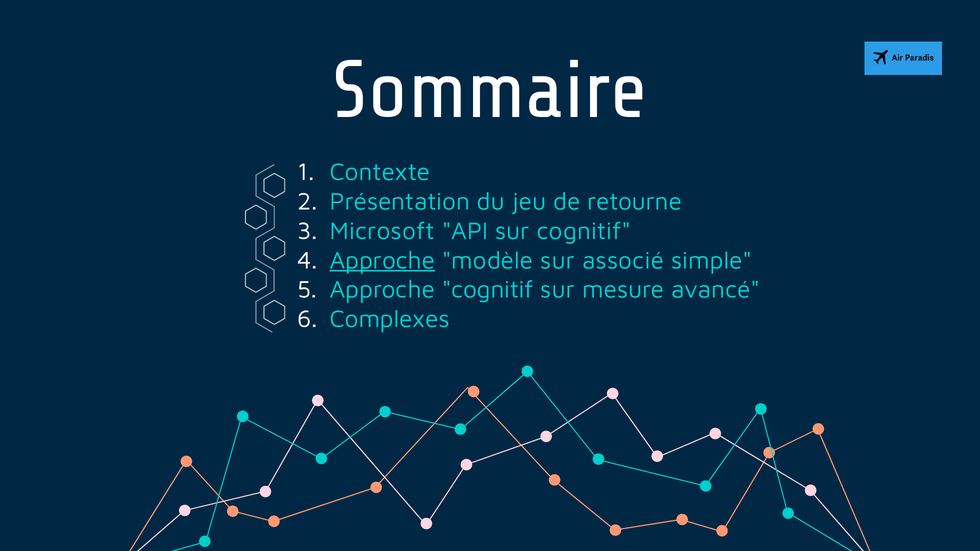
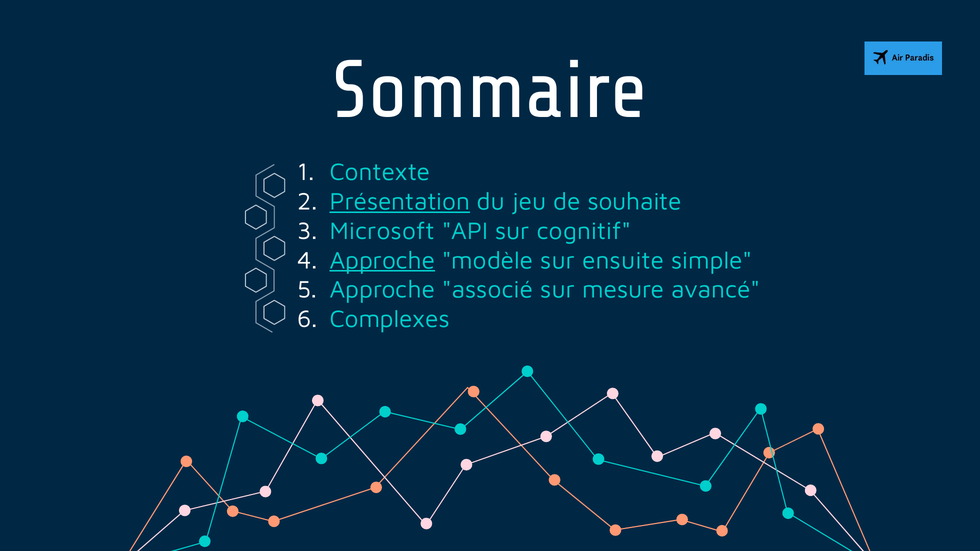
Présentation underline: none -> present
retourne: retourne -> souhaite
associé: associé -> ensuite
Approche cognitif: cognitif -> associé
